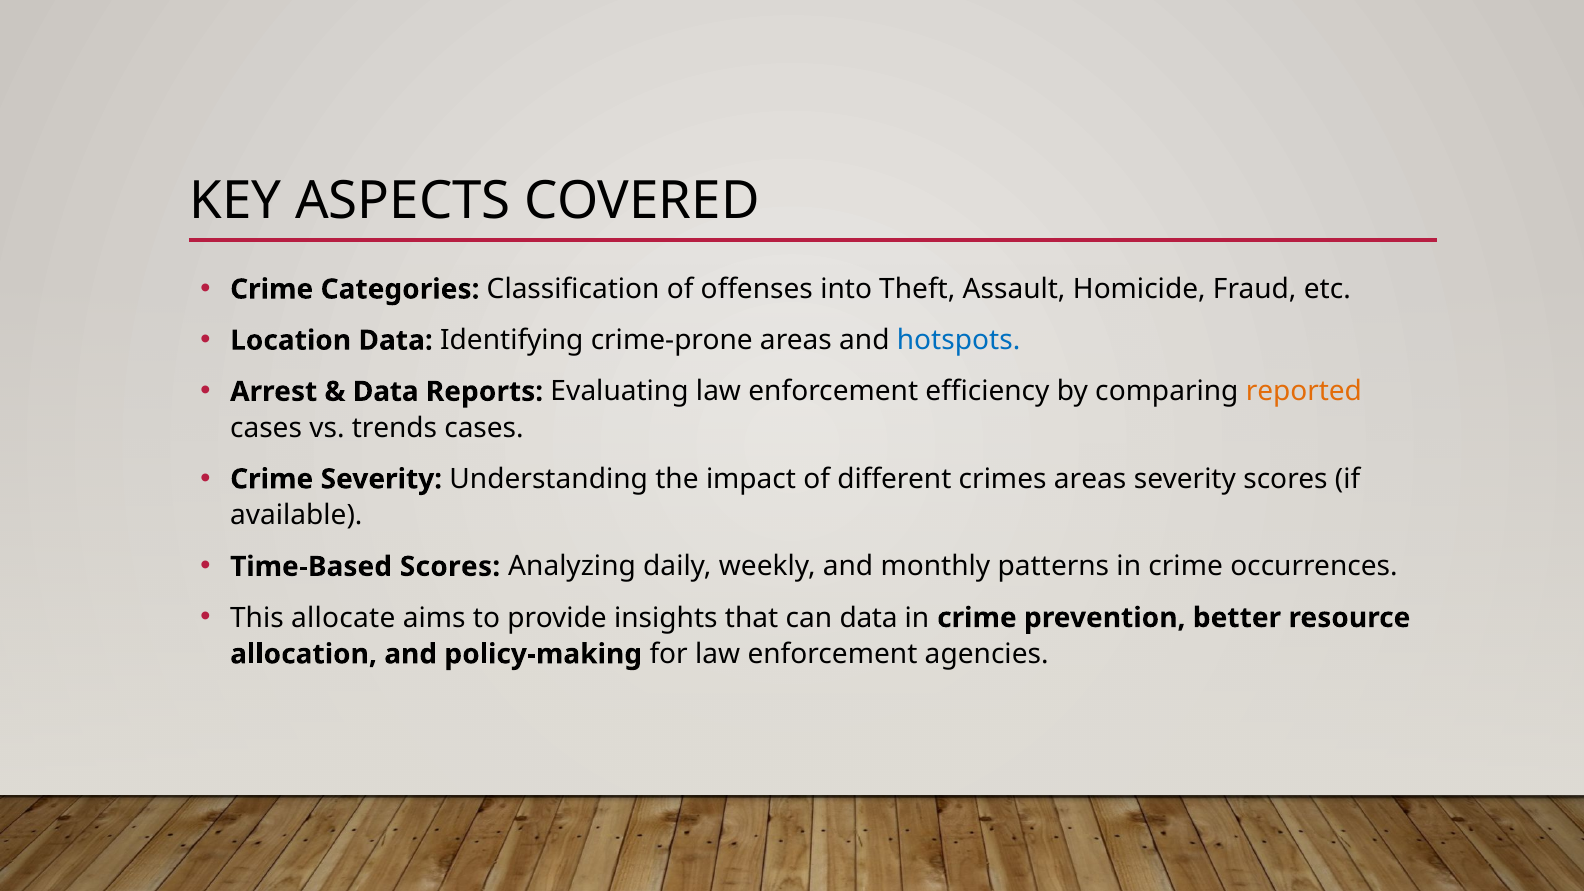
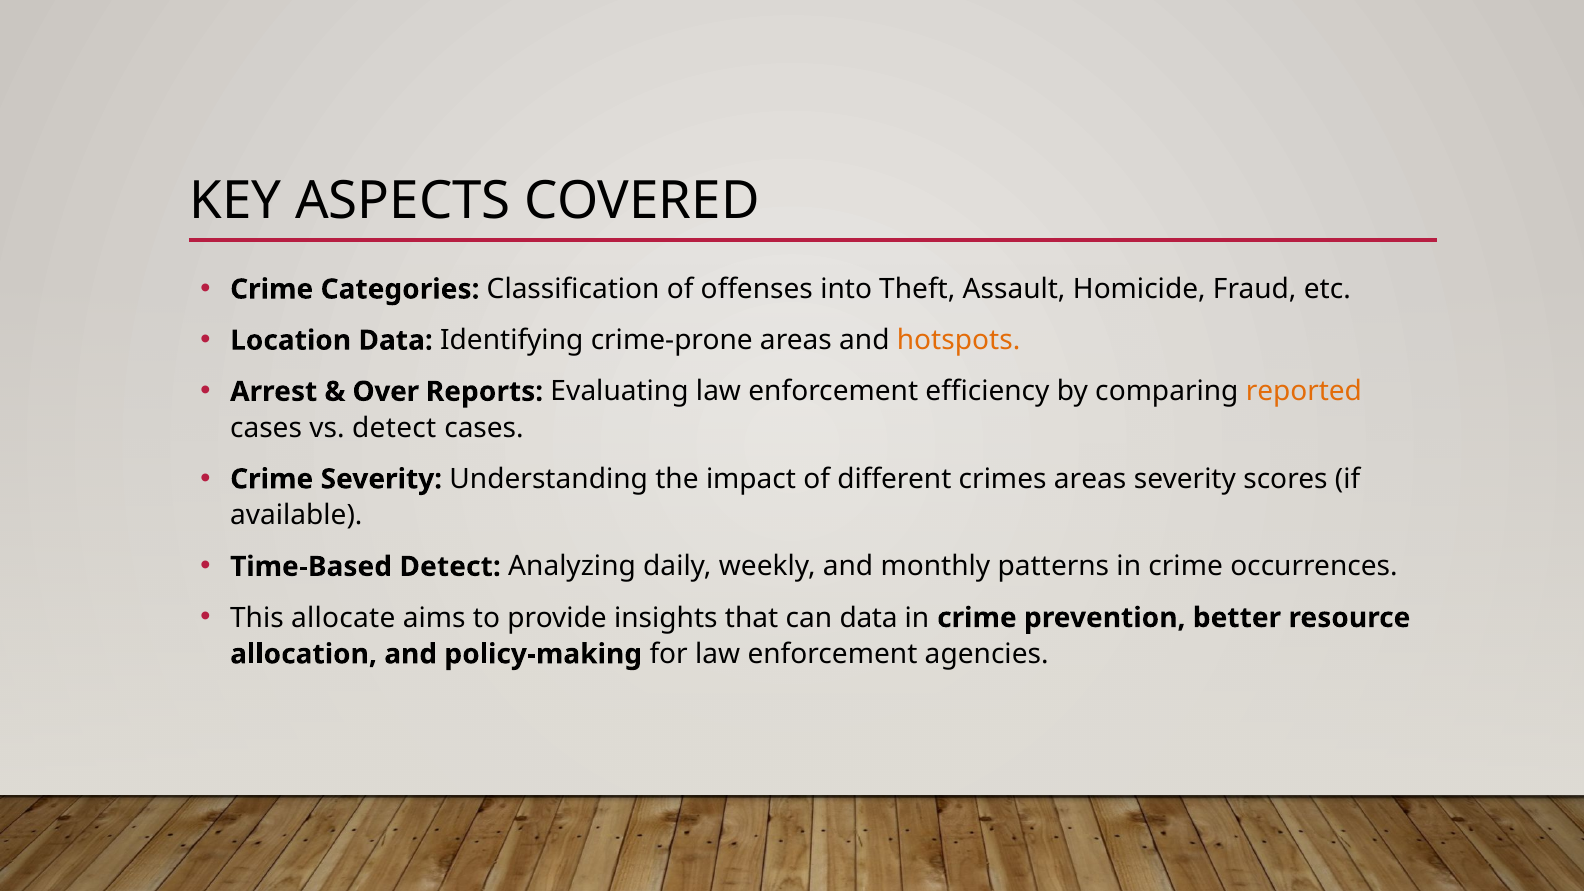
hotspots colour: blue -> orange
Data at (386, 392): Data -> Over
vs trends: trends -> detect
Time-Based Scores: Scores -> Detect
